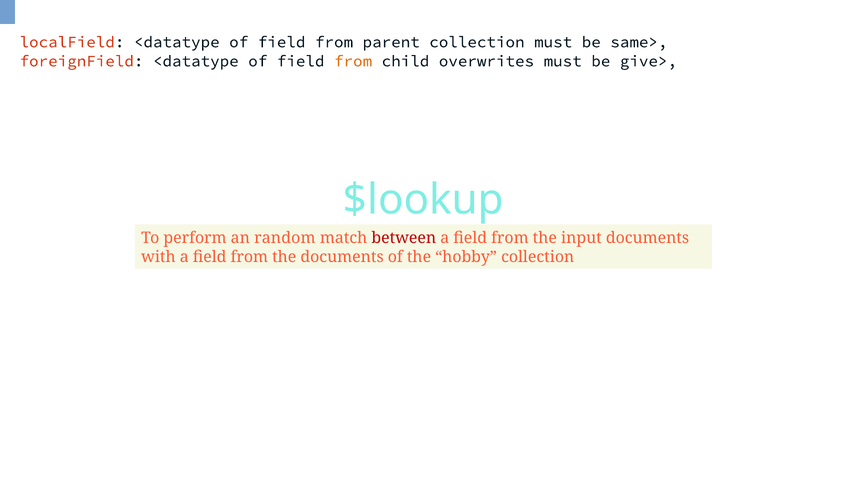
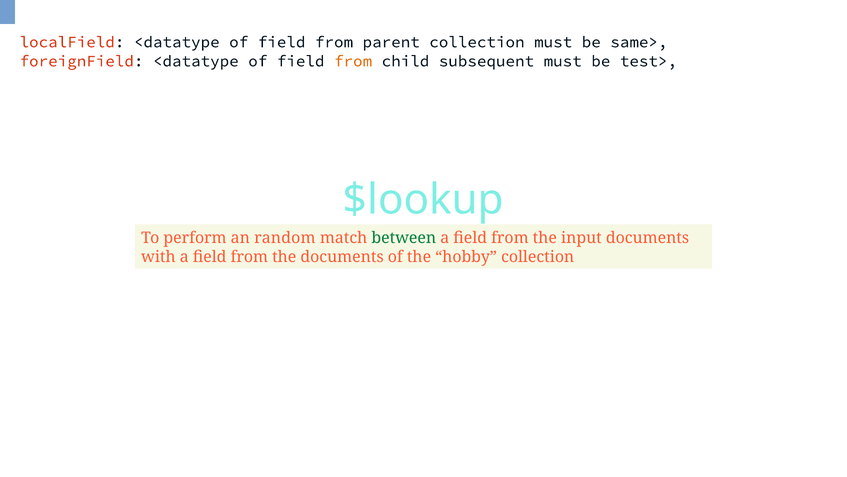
overwrites: overwrites -> subsequent
give>: give> -> test>
between colour: red -> green
